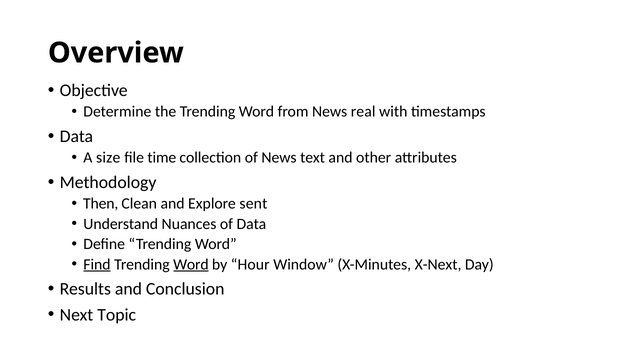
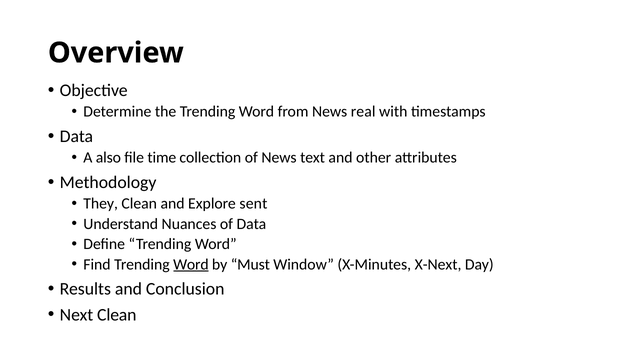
size: size -> also
Then: Then -> They
Find underline: present -> none
Hour: Hour -> Must
Next Topic: Topic -> Clean
